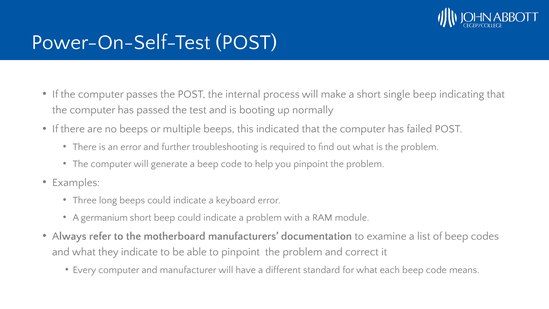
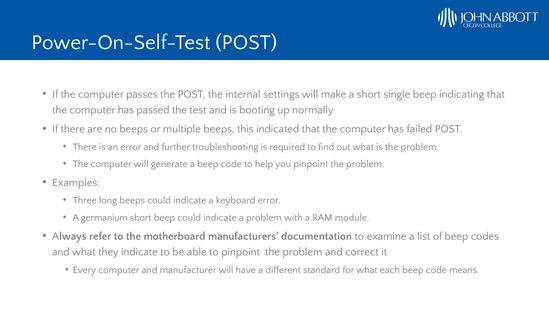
process: process -> settings
